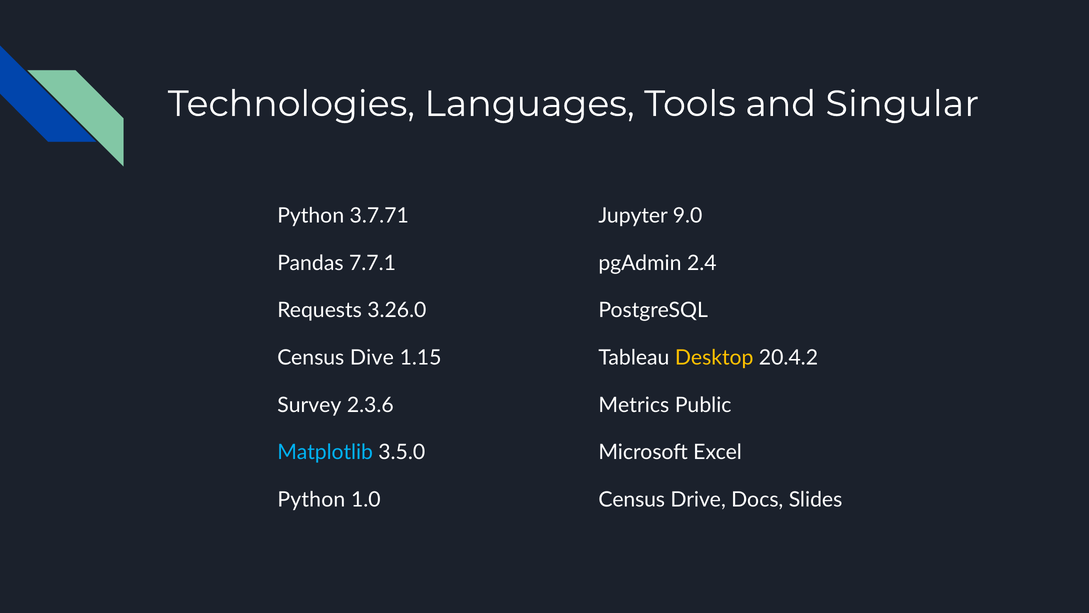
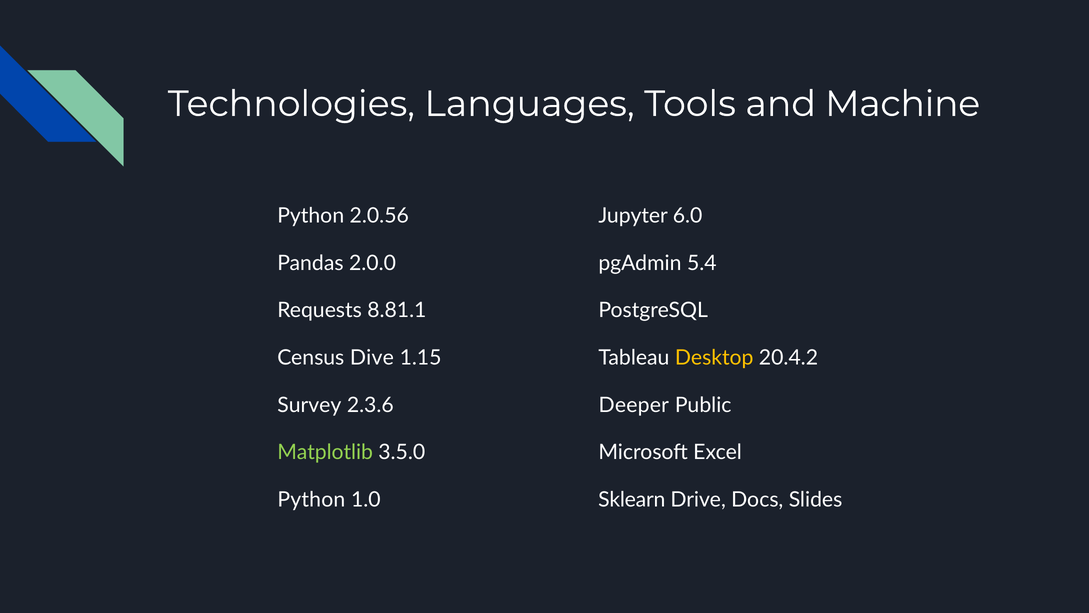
Singular: Singular -> Machine
3.7.71: 3.7.71 -> 2.0.56
9.0: 9.0 -> 6.0
7.7.1: 7.7.1 -> 2.0.0
2.4: 2.4 -> 5.4
3.26.0: 3.26.0 -> 8.81.1
Metrics: Metrics -> Deeper
Matplotlib colour: light blue -> light green
Census at (632, 500): Census -> Sklearn
